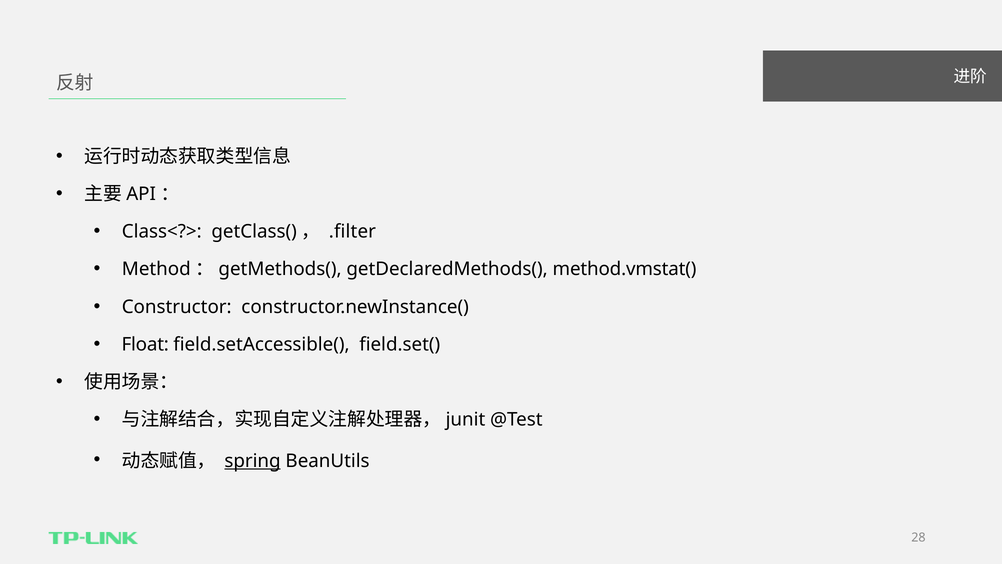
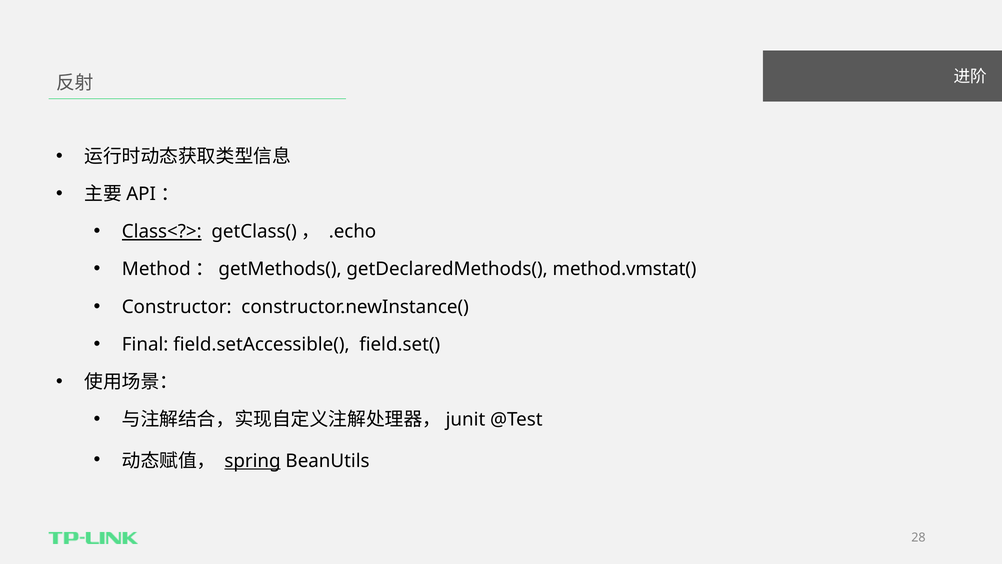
Class<?> underline: none -> present
.filter: .filter -> .echo
Float: Float -> Final
